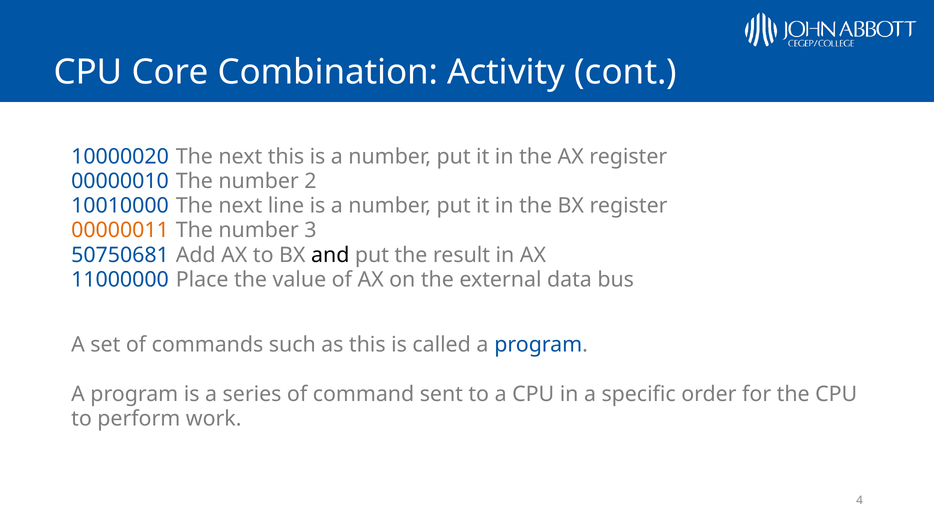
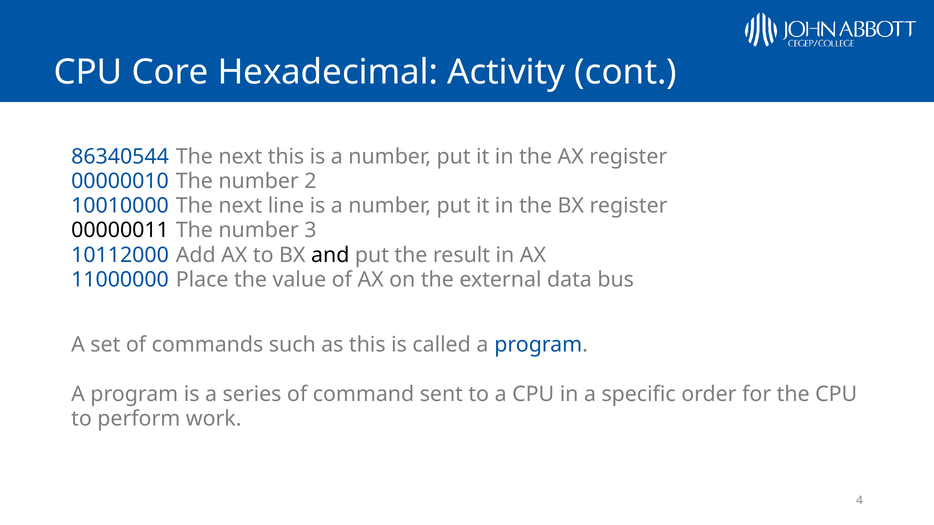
Combination: Combination -> Hexadecimal
10000020: 10000020 -> 86340544
00000011 colour: orange -> black
50750681: 50750681 -> 10112000
